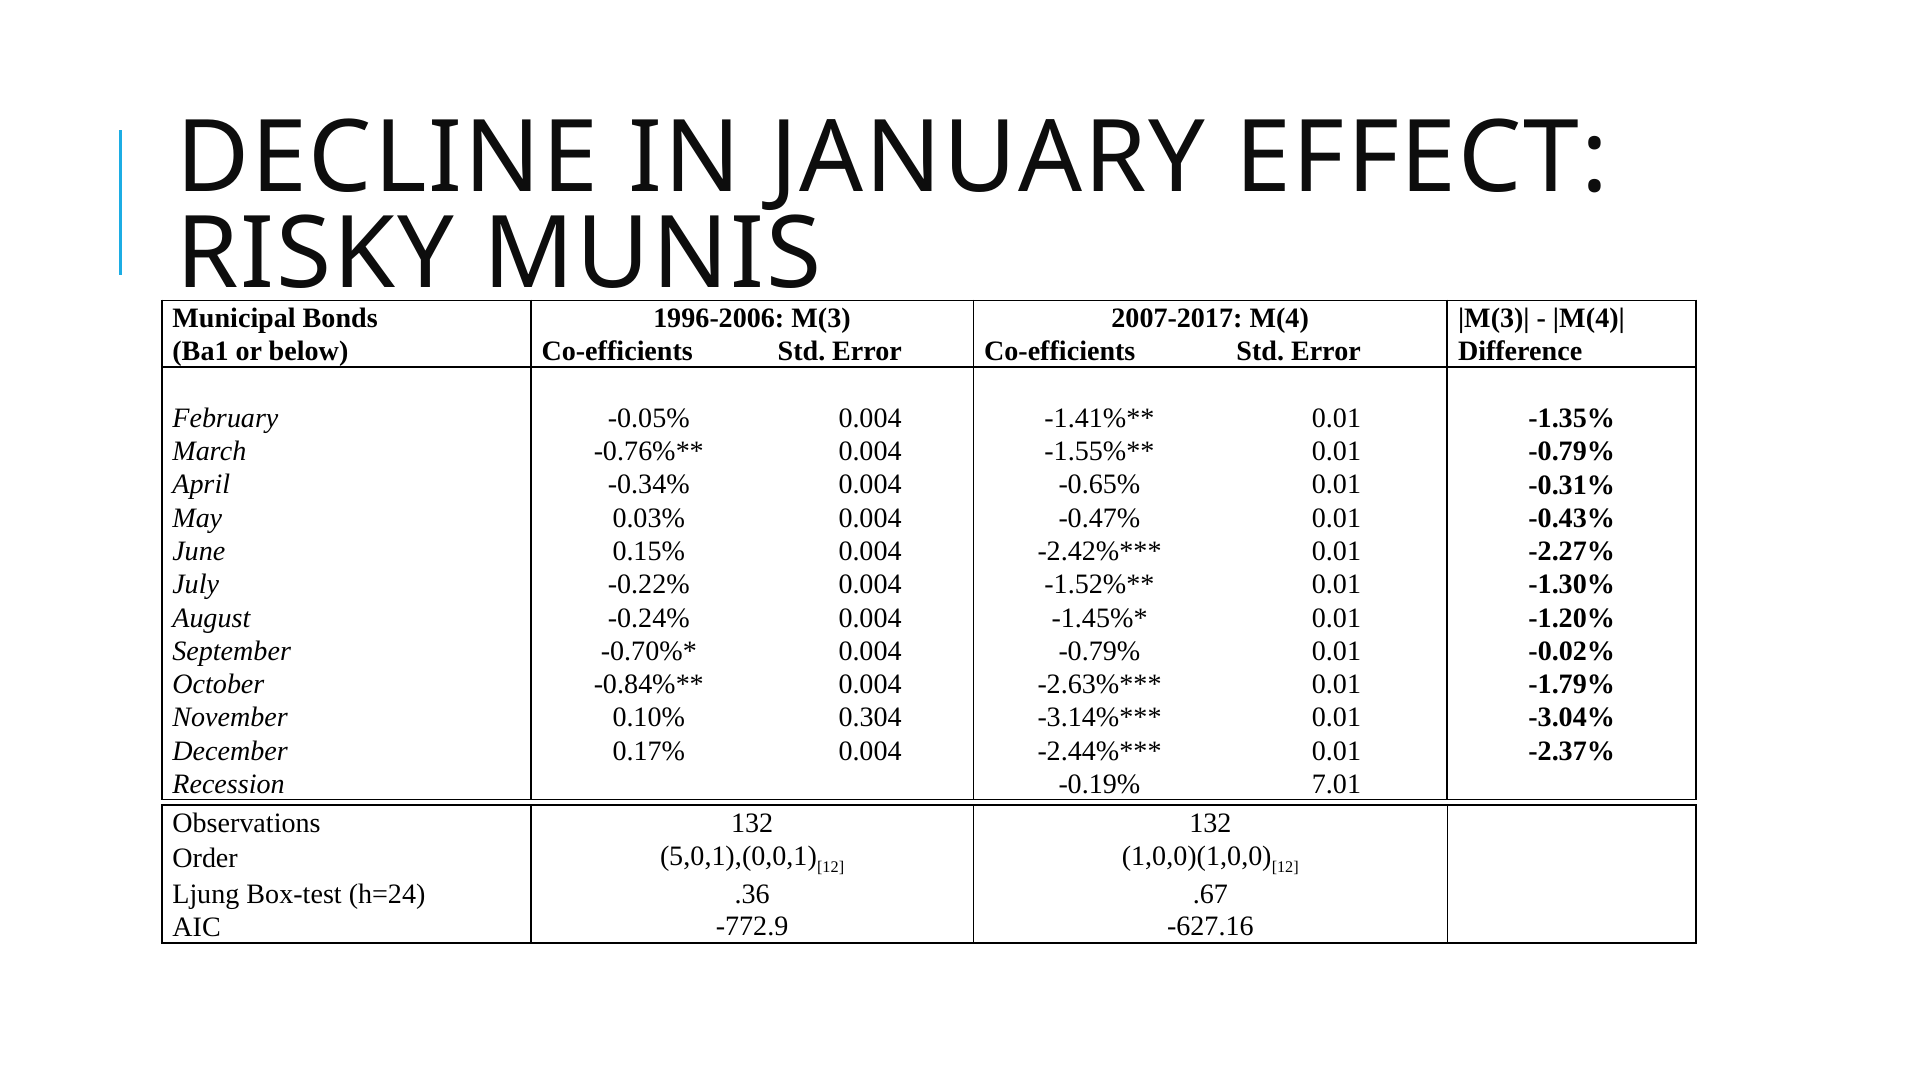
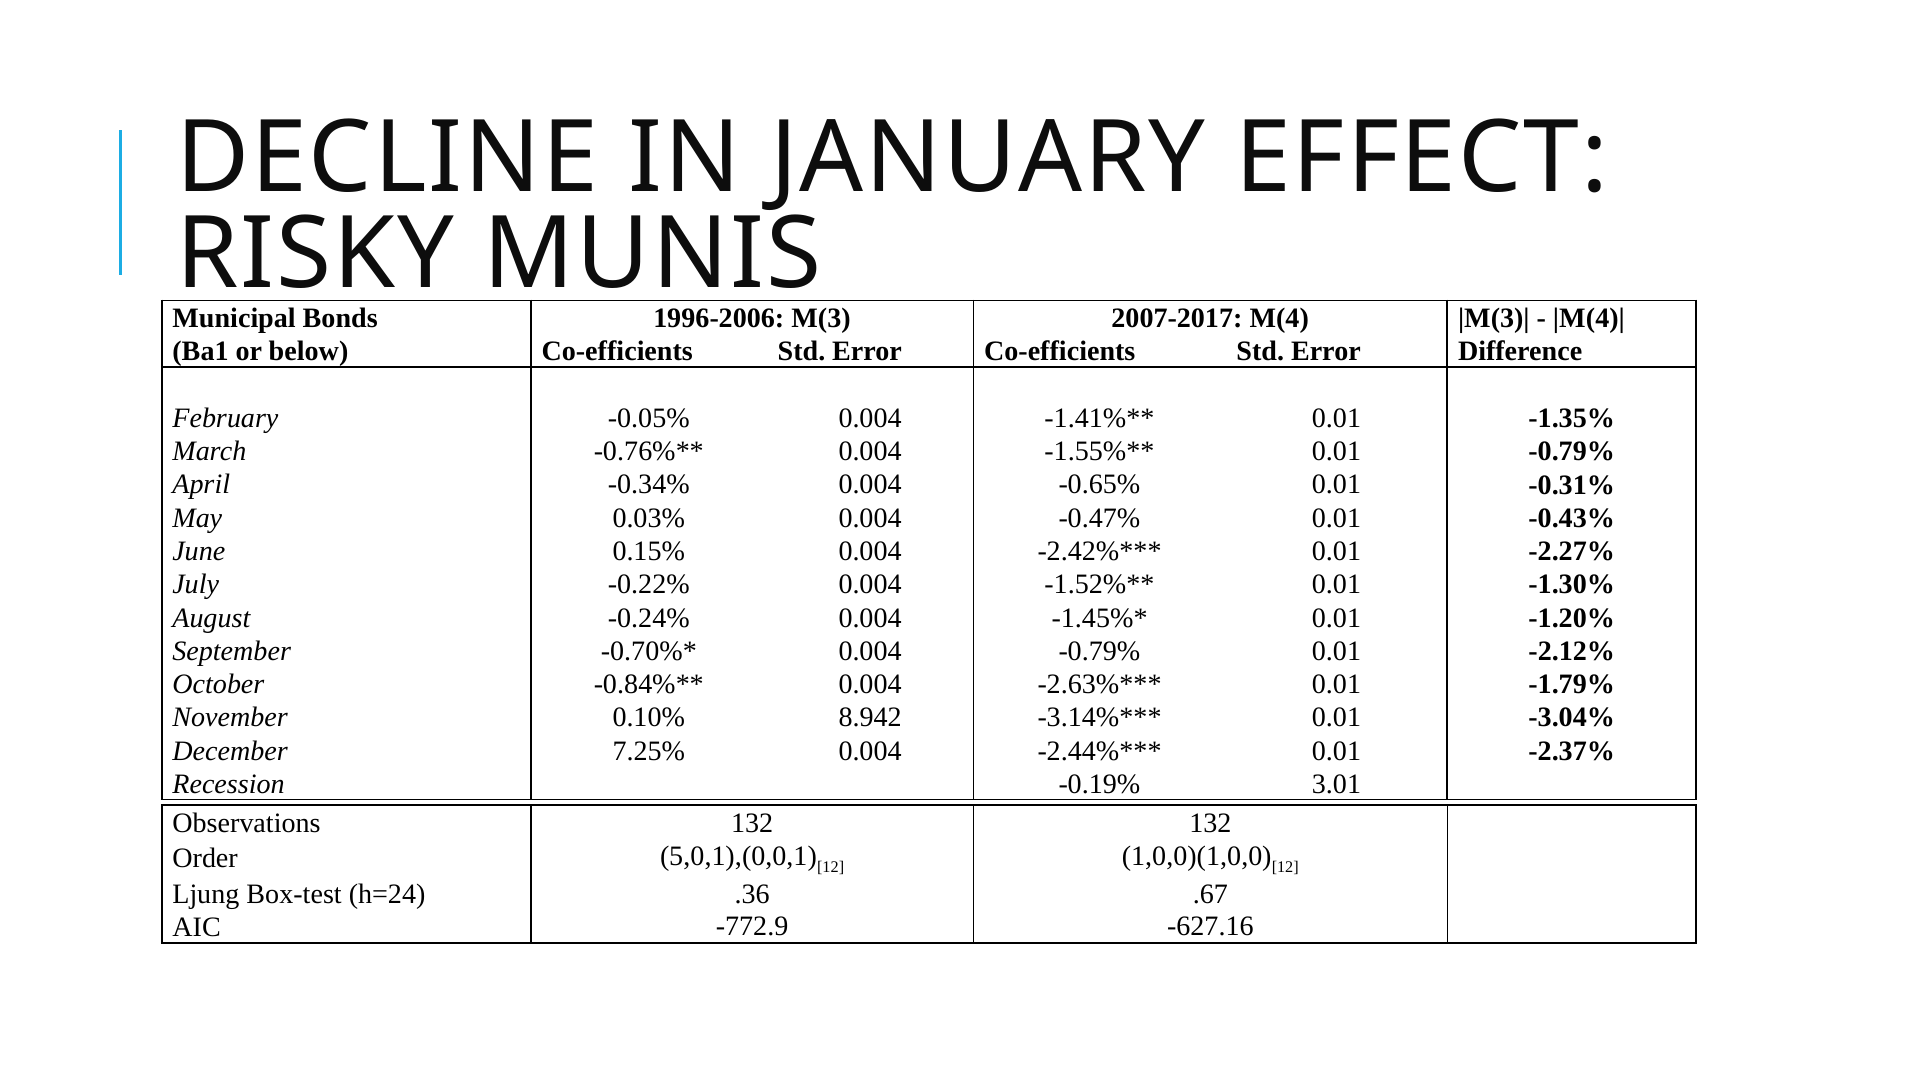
-0.02%: -0.02% -> -2.12%
0.304: 0.304 -> 8.942
0.17%: 0.17% -> 7.25%
7.01: 7.01 -> 3.01
